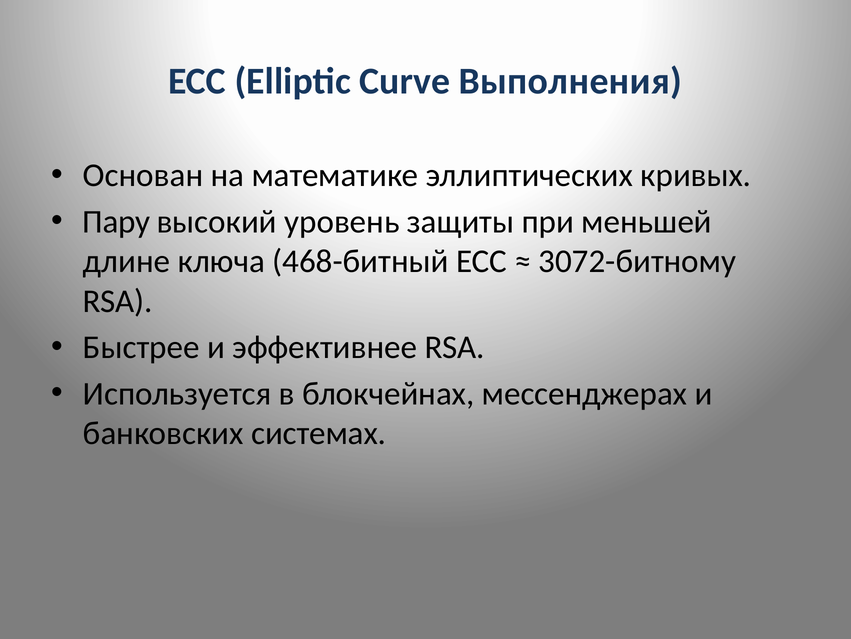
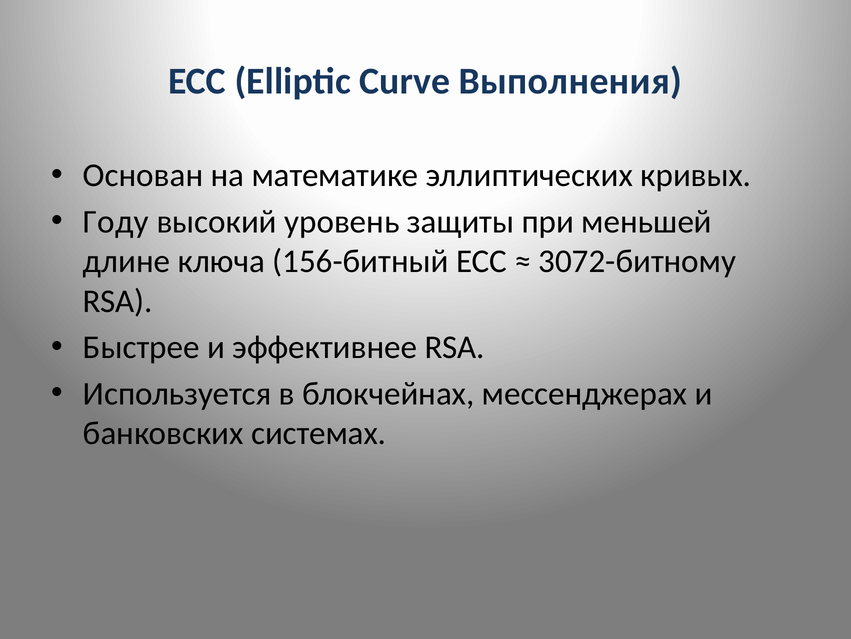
Пару: Пару -> Году
468-битный: 468-битный -> 156-битный
